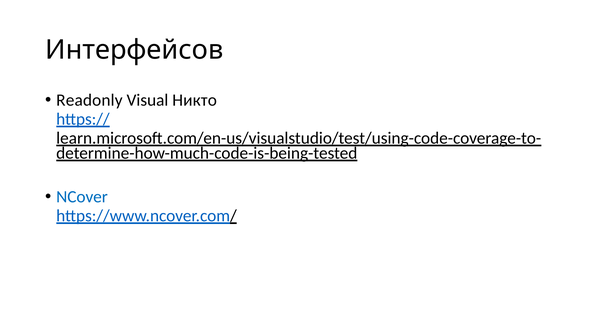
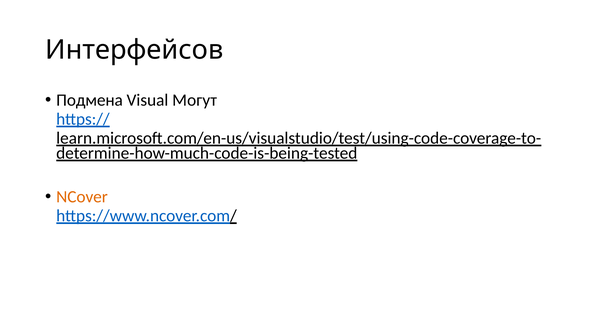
Readonly: Readonly -> Подмена
Никто: Никто -> Могут
NCover colour: blue -> orange
